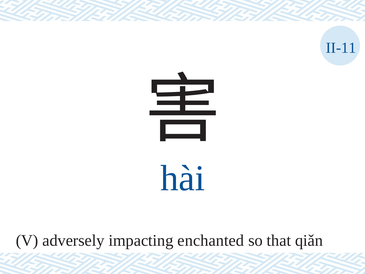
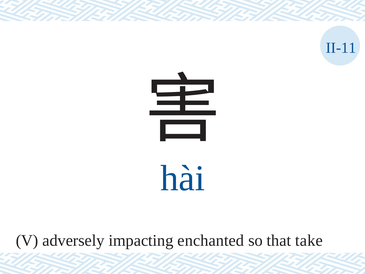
qiǎn: qiǎn -> take
